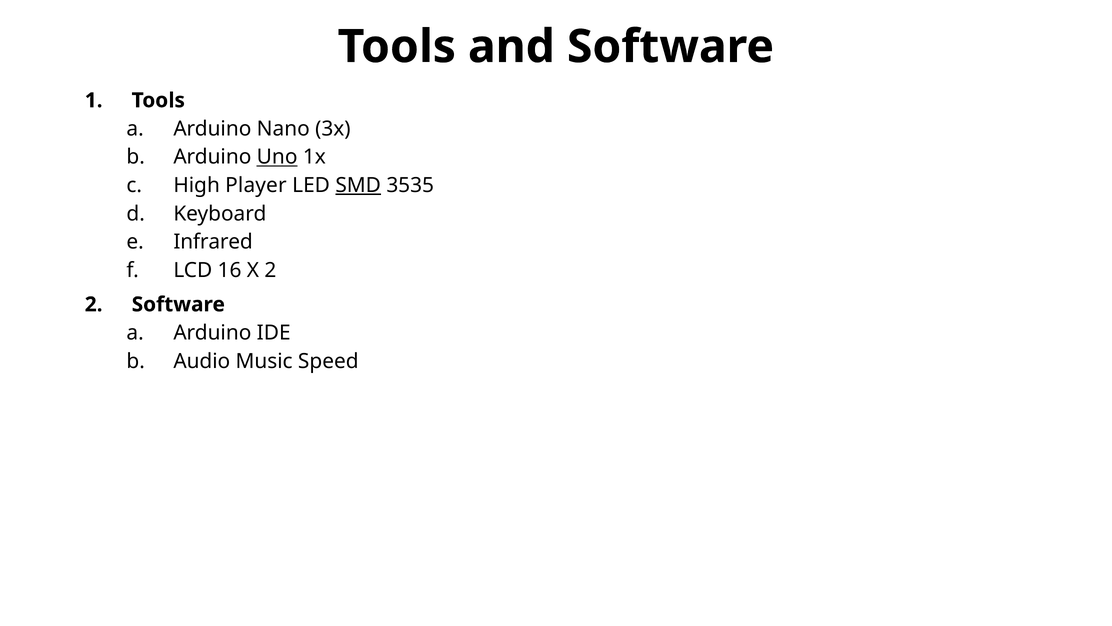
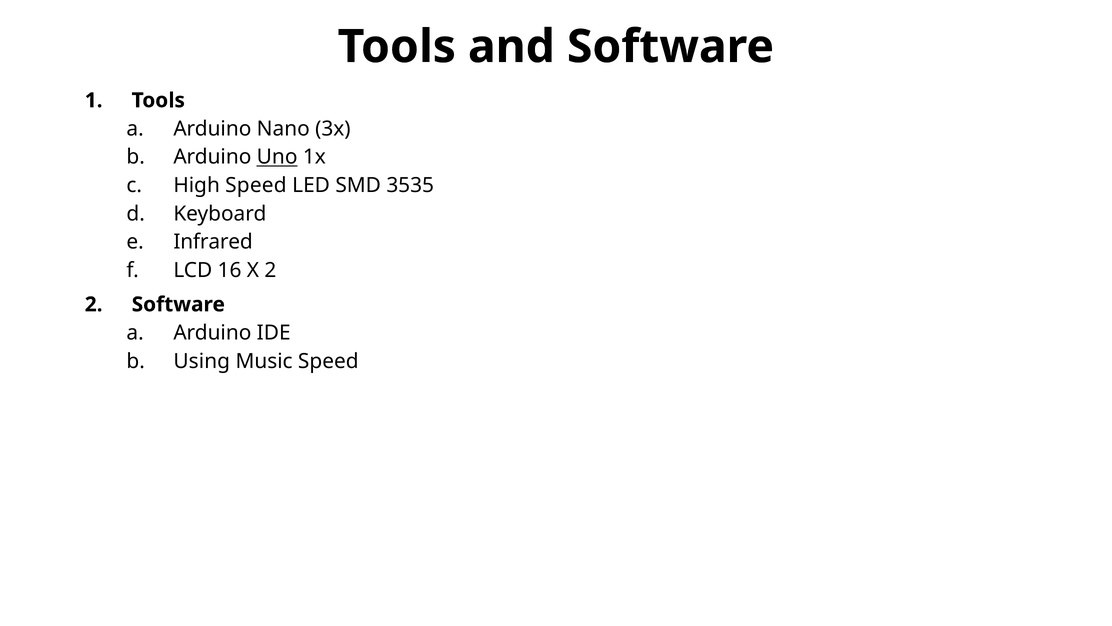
High Player: Player -> Speed
SMD underline: present -> none
Audio: Audio -> Using
